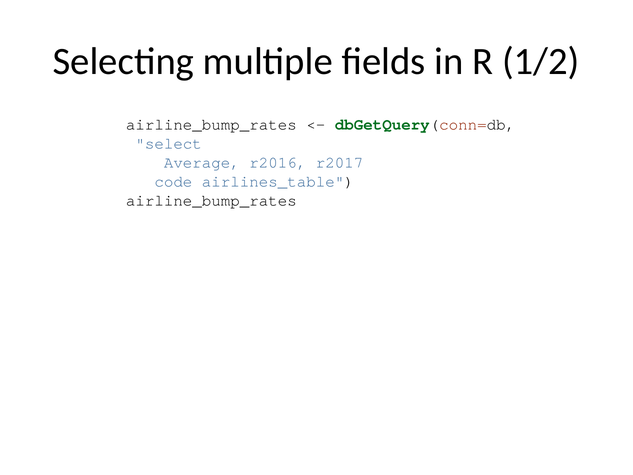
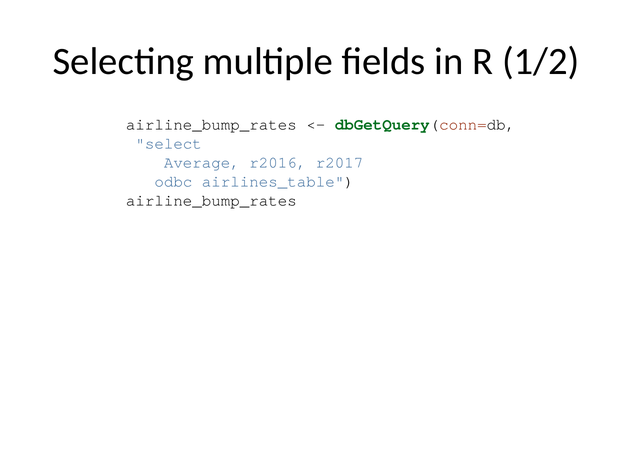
code: code -> odbc
